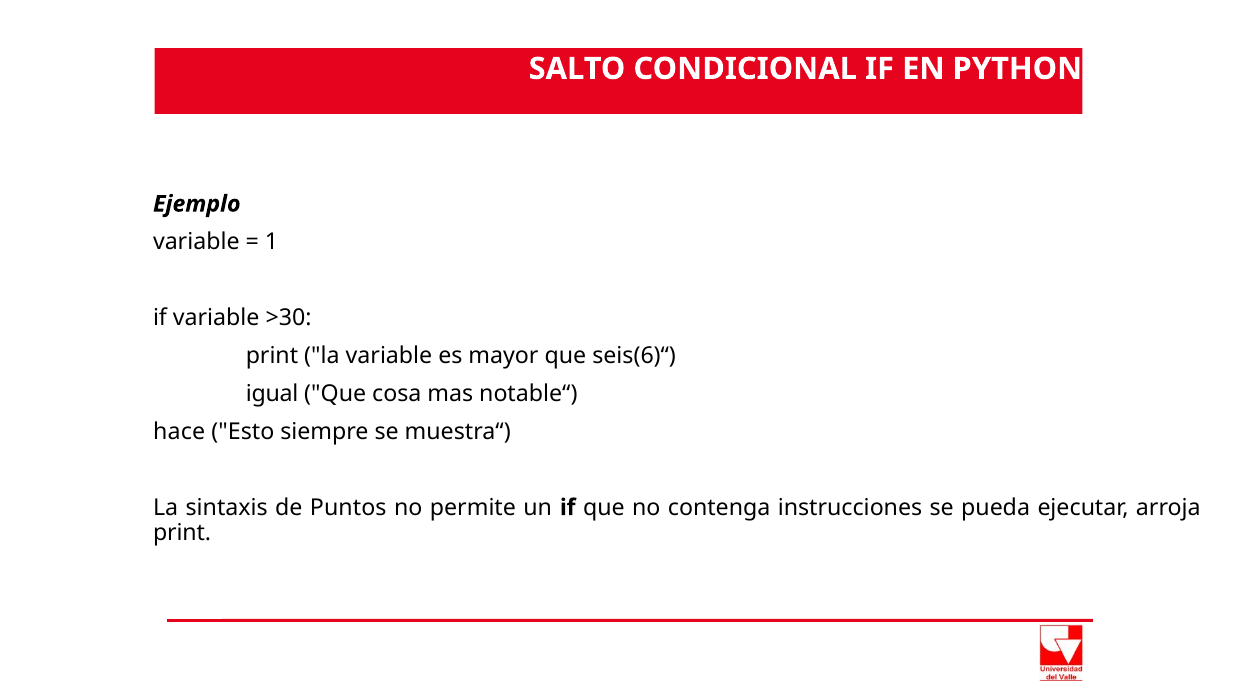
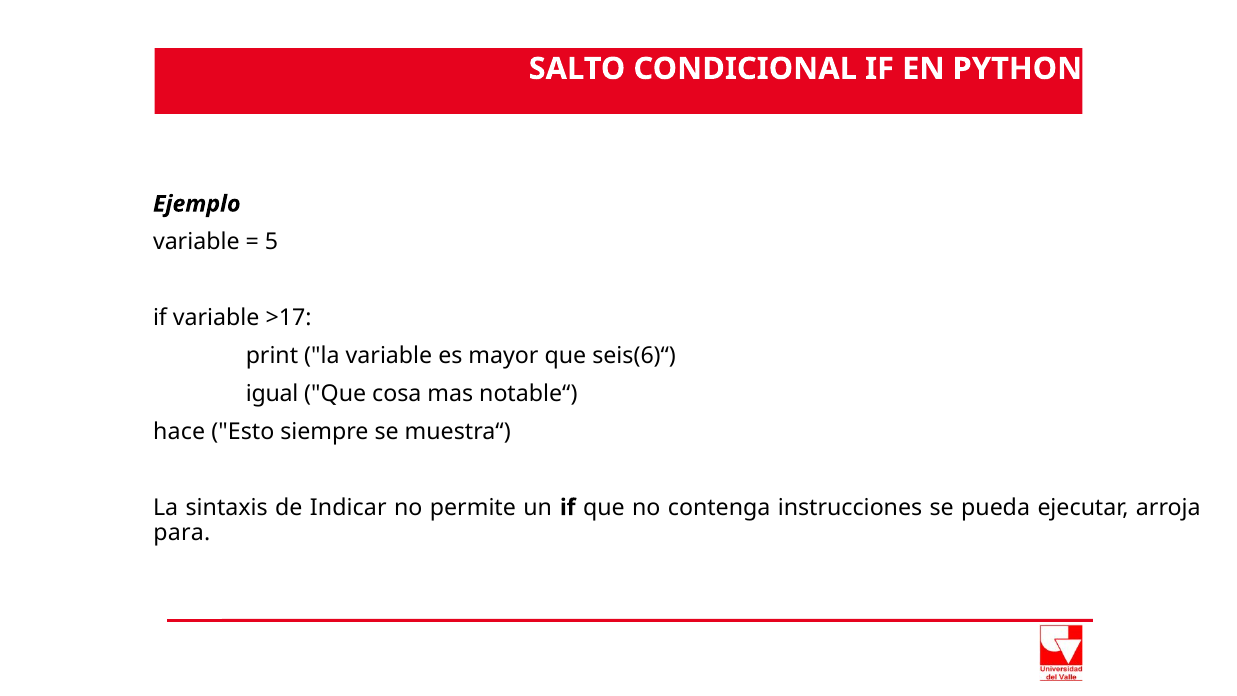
1: 1 -> 5
>30: >30 -> >17
Puntos: Puntos -> Indicar
print at (182, 532): print -> para
